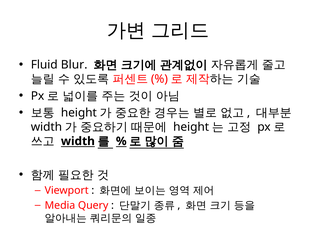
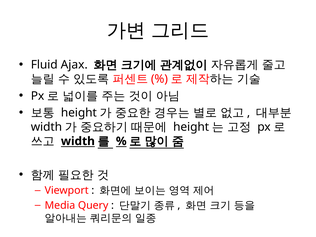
Blur: Blur -> Ajax
